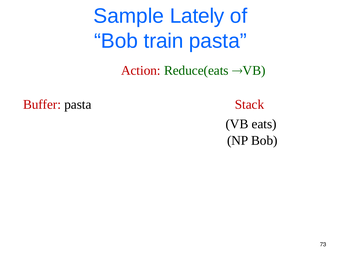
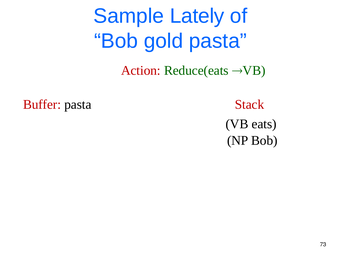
train: train -> gold
